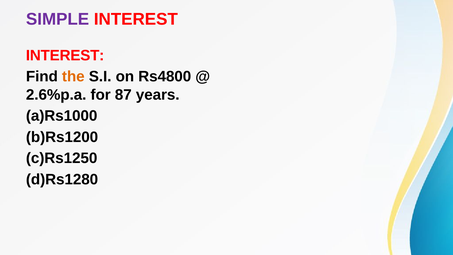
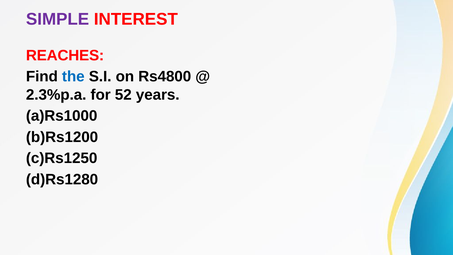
INTEREST at (65, 55): INTEREST -> REACHES
the colour: orange -> blue
2.6%p.a: 2.6%p.a -> 2.3%p.a
87: 87 -> 52
